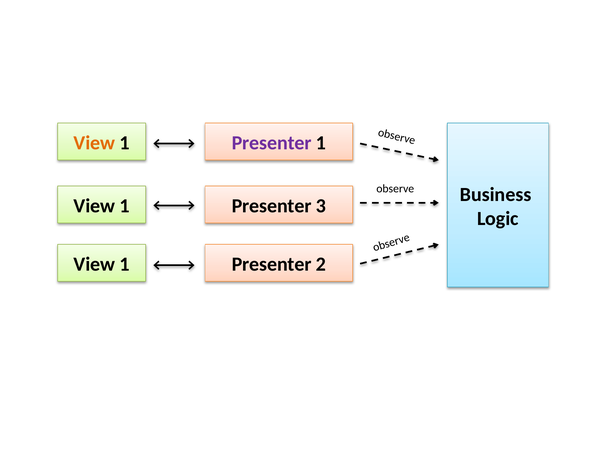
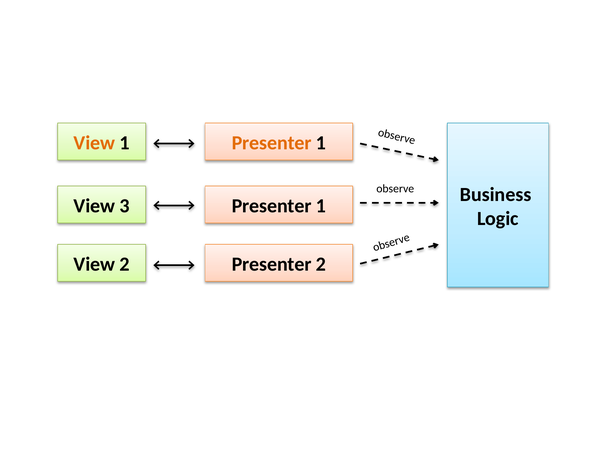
Presenter at (272, 143) colour: purple -> orange
1 at (125, 205): 1 -> 3
3 at (321, 205): 3 -> 1
1 at (125, 264): 1 -> 2
